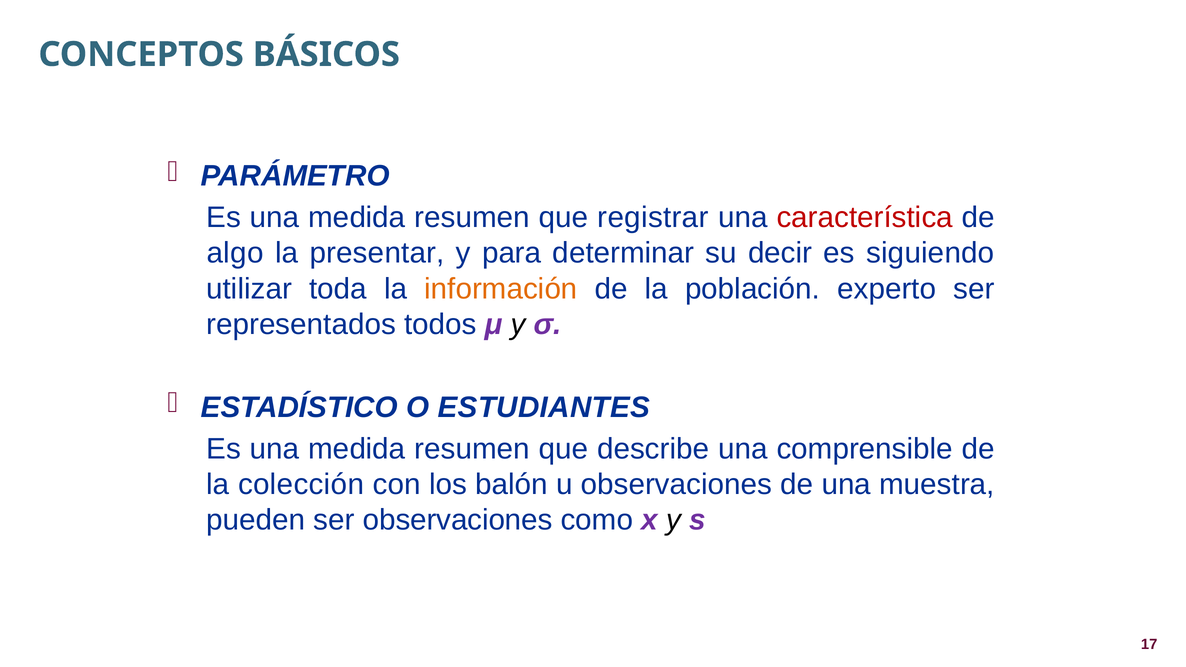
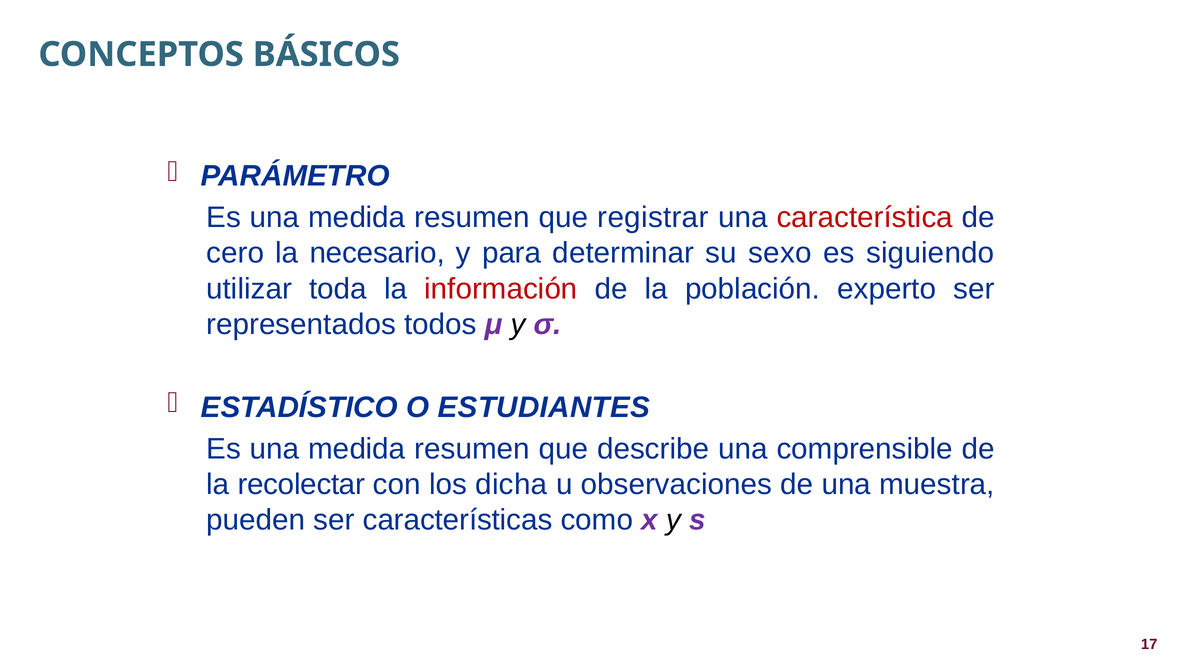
algo: algo -> cero
presentar: presentar -> necesario
decir: decir -> sexo
información colour: orange -> red
colección: colección -> recolectar
balón: balón -> dicha
ser observaciones: observaciones -> características
